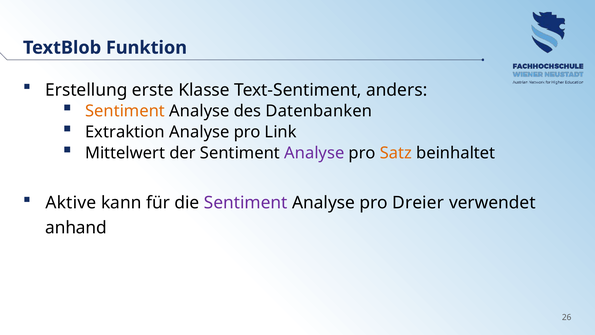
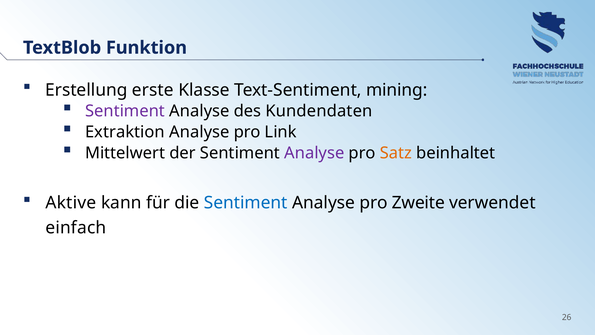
anders: anders -> mining
Sentiment at (125, 111) colour: orange -> purple
Datenbanken: Datenbanken -> Kundendaten
Sentiment at (246, 203) colour: purple -> blue
Dreier: Dreier -> Zweite
anhand: anhand -> einfach
